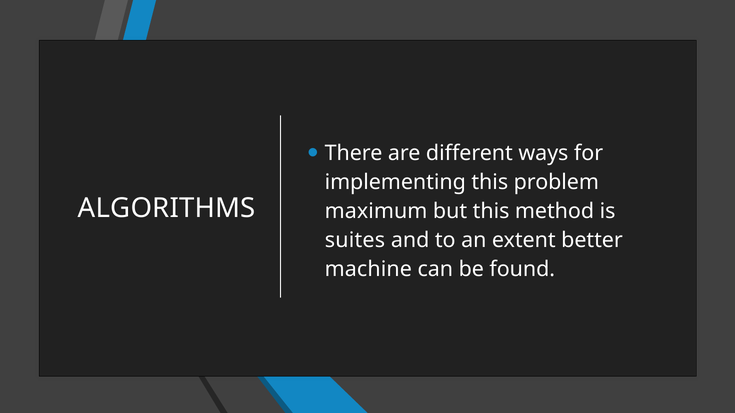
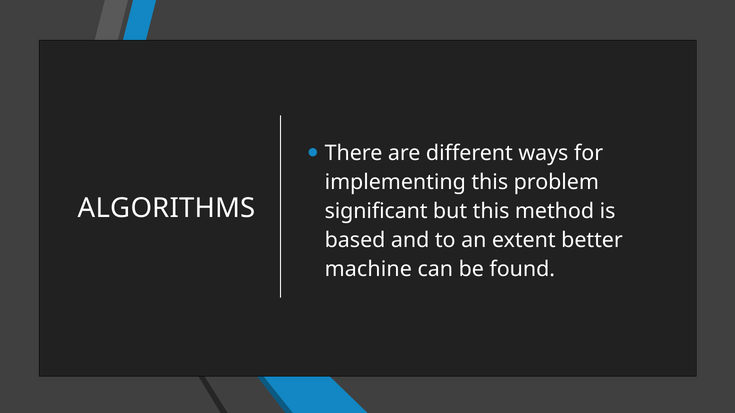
maximum: maximum -> significant
suites: suites -> based
